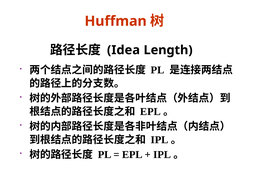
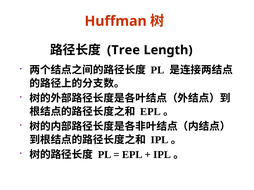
Idea: Idea -> Tree
